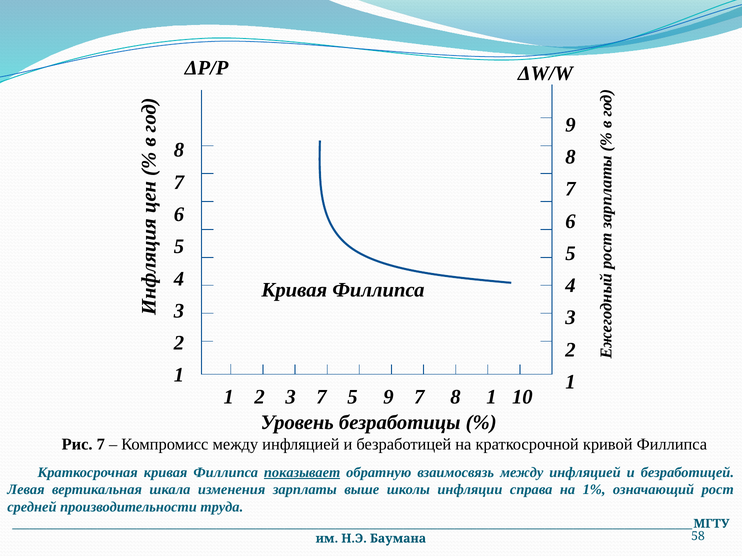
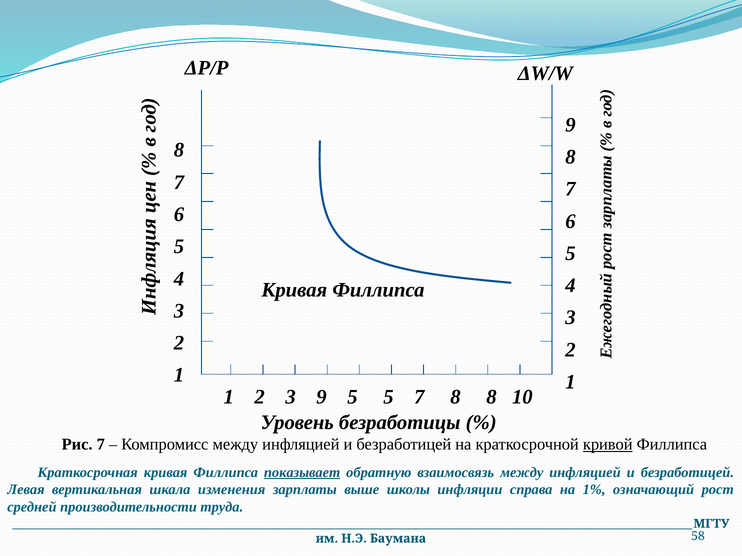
3 7: 7 -> 9
5 9: 9 -> 5
8 1: 1 -> 8
кривой underline: none -> present
